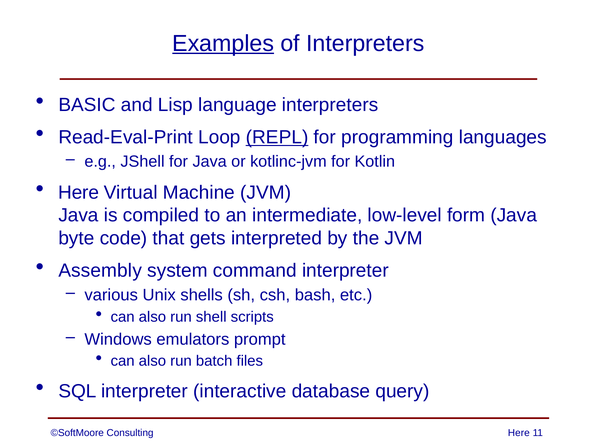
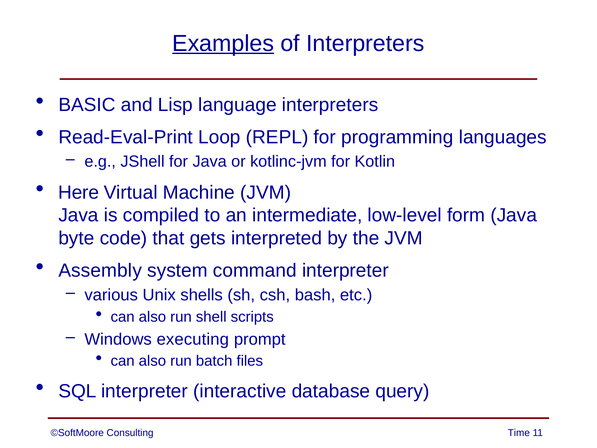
REPL underline: present -> none
emulators: emulators -> executing
Consulting Here: Here -> Time
